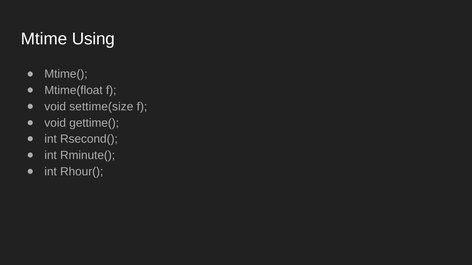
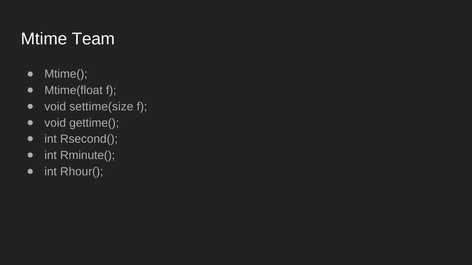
Using: Using -> Team
